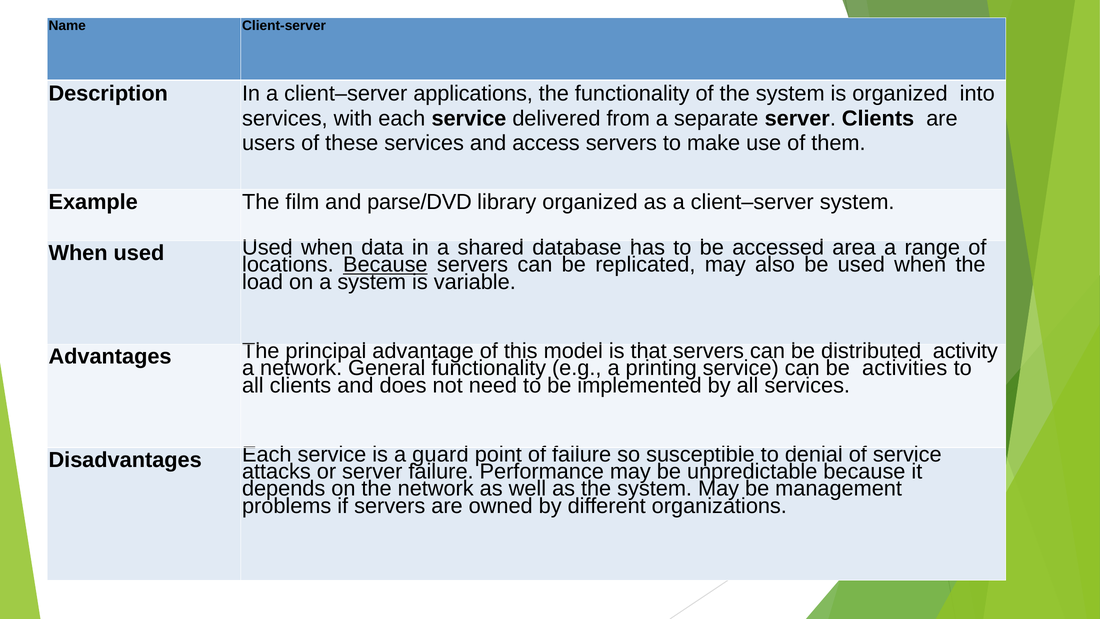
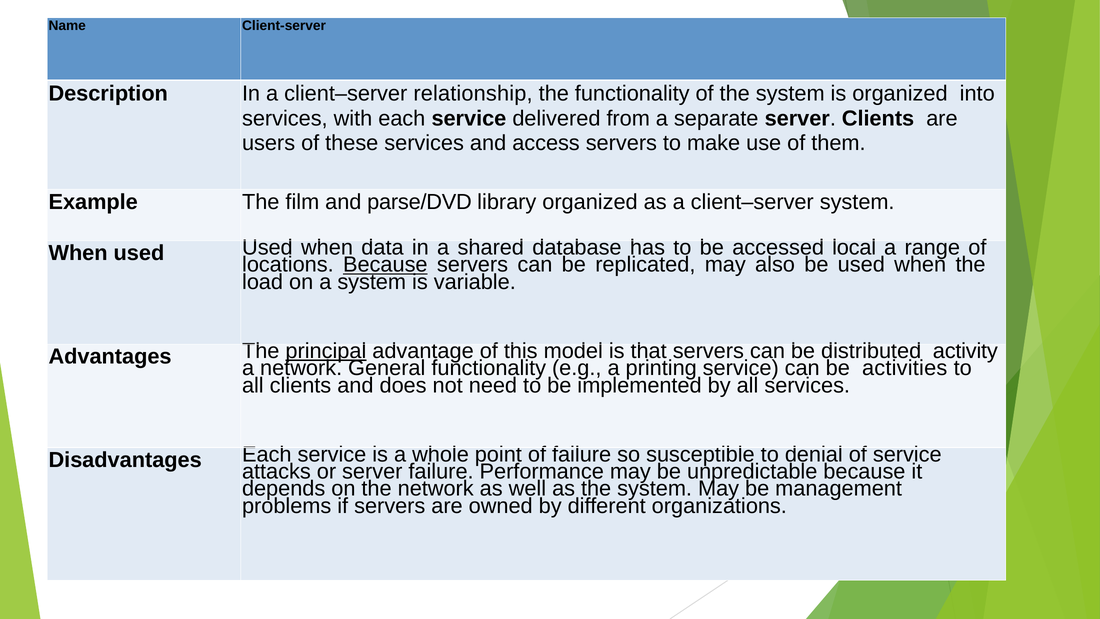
applications: applications -> relationship
area: area -> local
principal underline: none -> present
guard: guard -> whole
